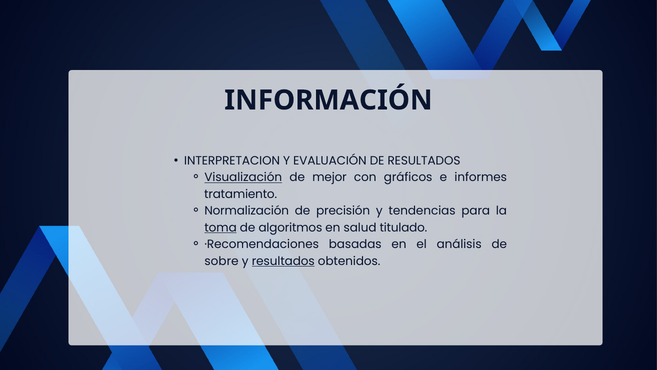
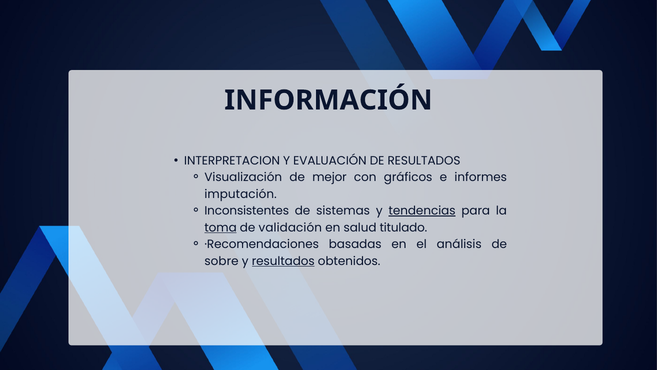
Visualización underline: present -> none
tratamiento: tratamiento -> imputación
Normalización: Normalización -> Inconsistentes
precisión: precisión -> sistemas
tendencias underline: none -> present
algoritmos: algoritmos -> validación
